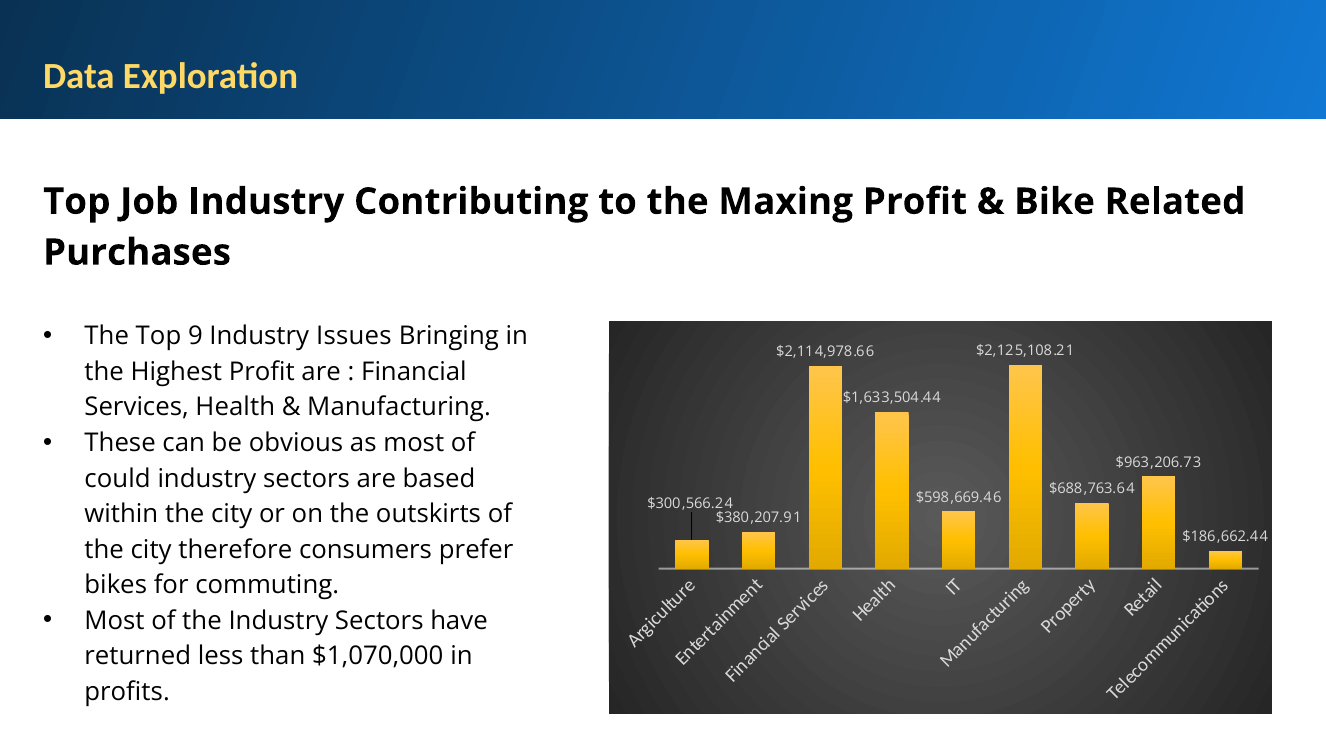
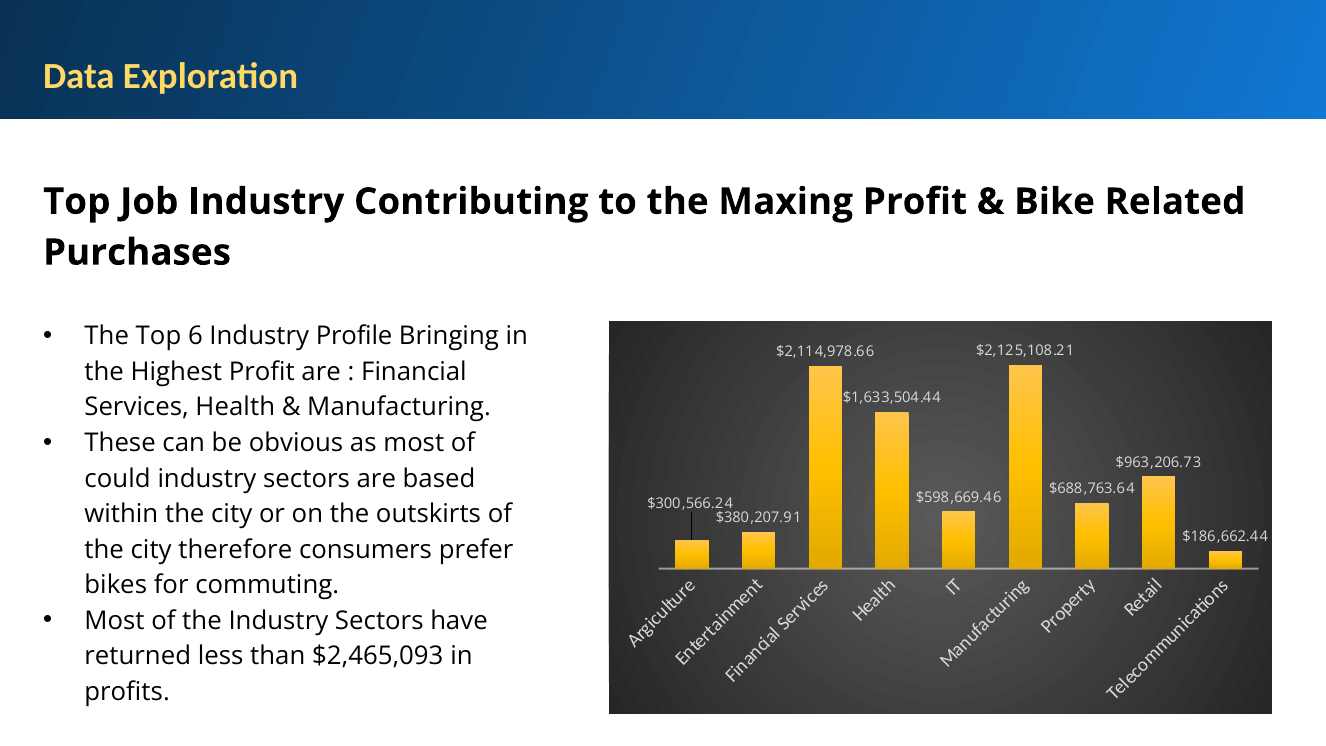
9: 9 -> 6
Issues: Issues -> Profile
$1,070,000: $1,070,000 -> $2,465,093
